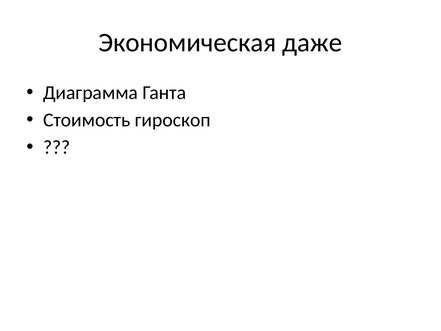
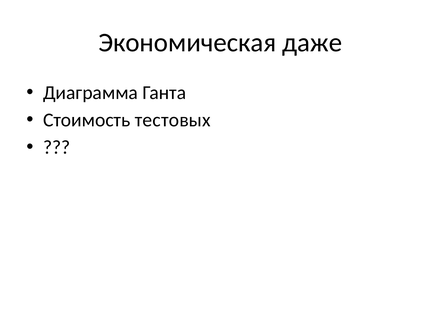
гироскоп: гироскоп -> тестовых
